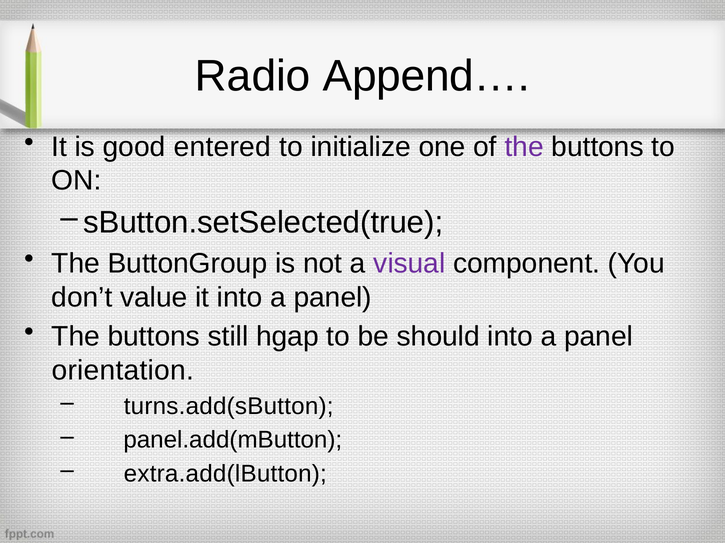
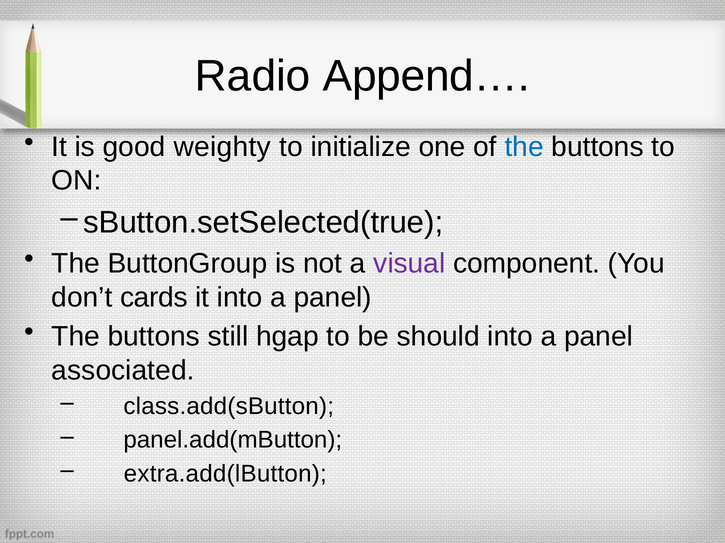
entered: entered -> weighty
the at (524, 147) colour: purple -> blue
value: value -> cards
orientation: orientation -> associated
turns.add(sButton: turns.add(sButton -> class.add(sButton
